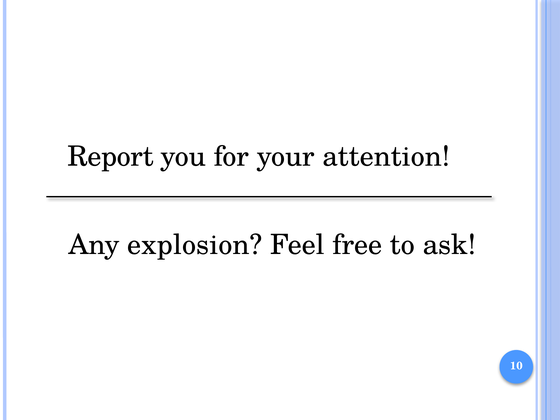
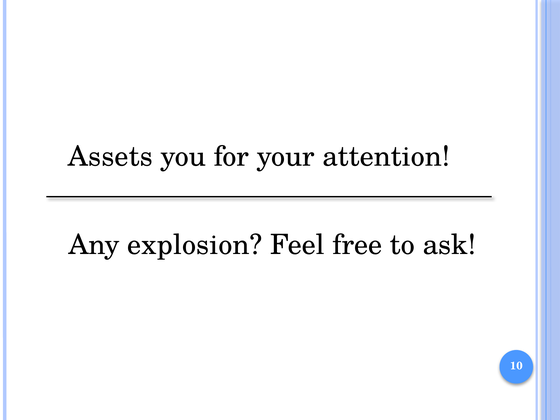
Report: Report -> Assets
